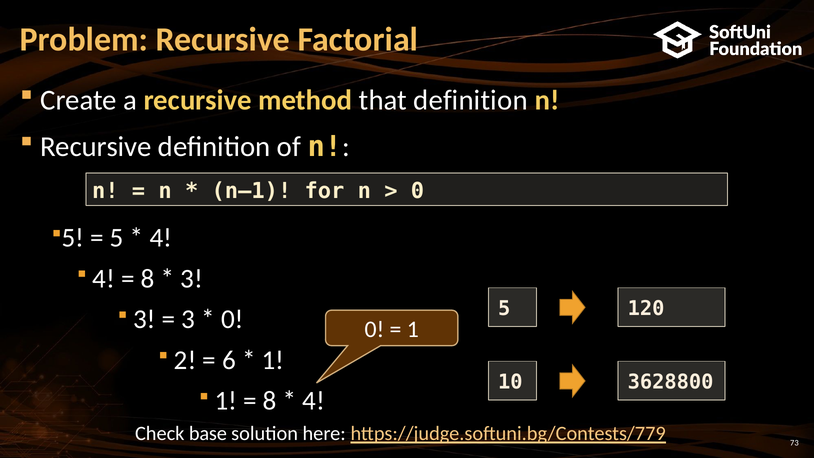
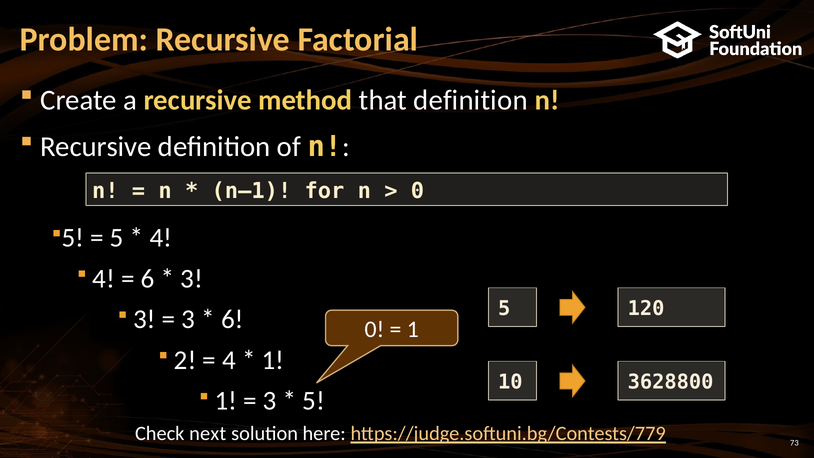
8 at (148, 279): 8 -> 6
0 at (232, 319): 0 -> 6
6 at (229, 360): 6 -> 4
8 at (270, 401): 8 -> 3
4 at (314, 401): 4 -> 5
base: base -> next
